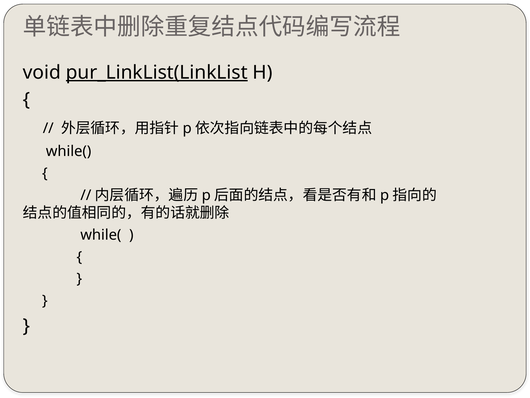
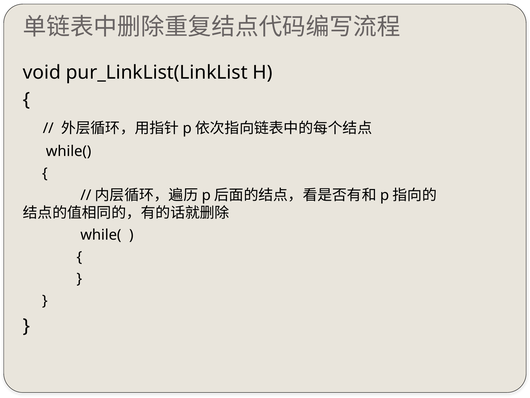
pur_LinkList(LinkList underline: present -> none
